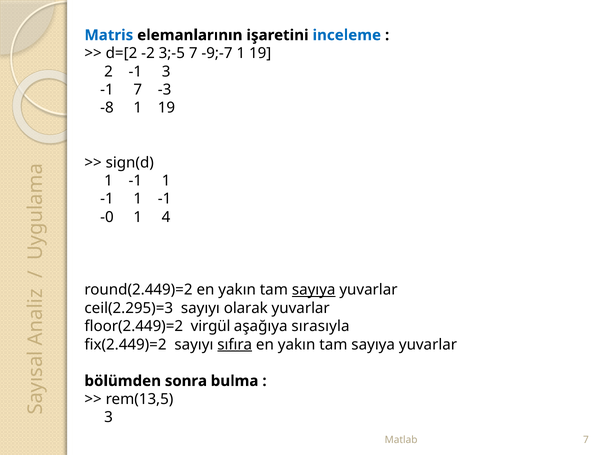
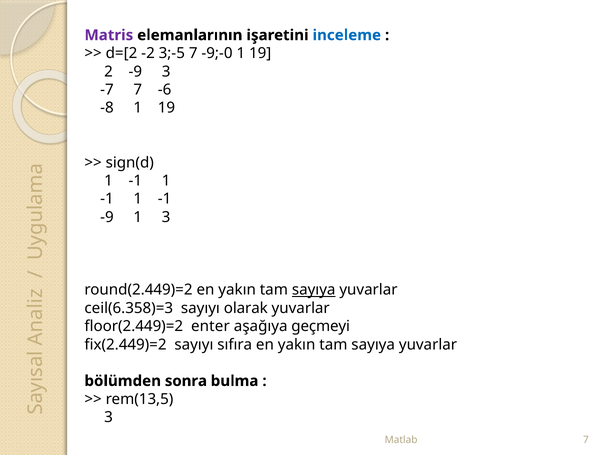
Matris colour: blue -> purple
-9;-7: -9;-7 -> -9;-0
2 -1: -1 -> -9
-1 at (107, 90): -1 -> -7
-3: -3 -> -6
-0 at (107, 217): -0 -> -9
1 4: 4 -> 3
ceil(2.295)=3: ceil(2.295)=3 -> ceil(6.358)=3
virgül: virgül -> enter
sırasıyla: sırasıyla -> geçmeyi
sıfıra underline: present -> none
